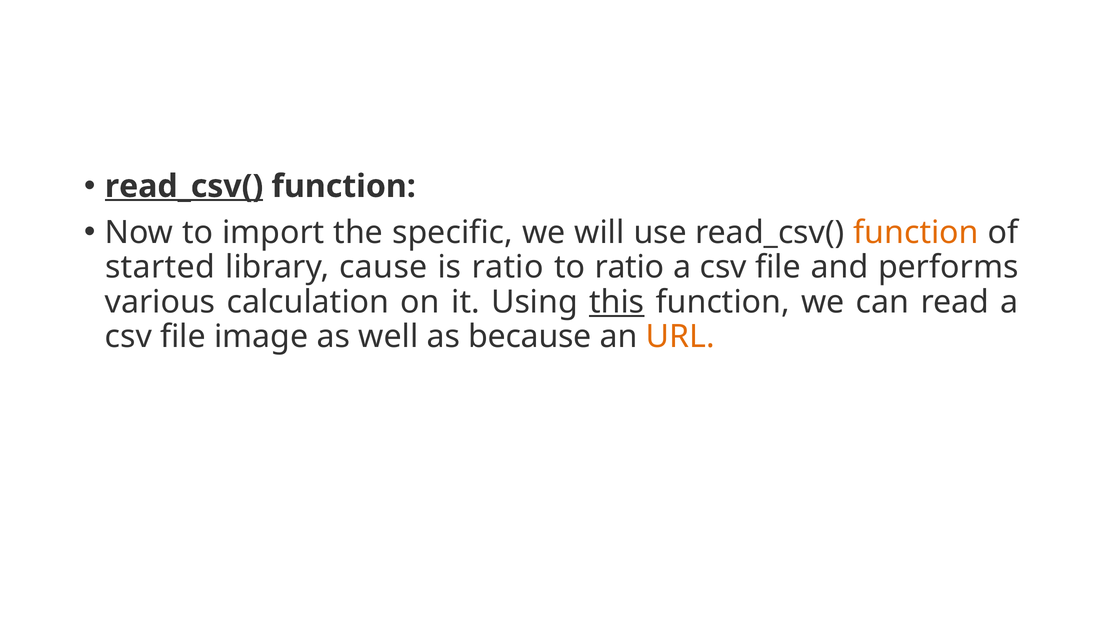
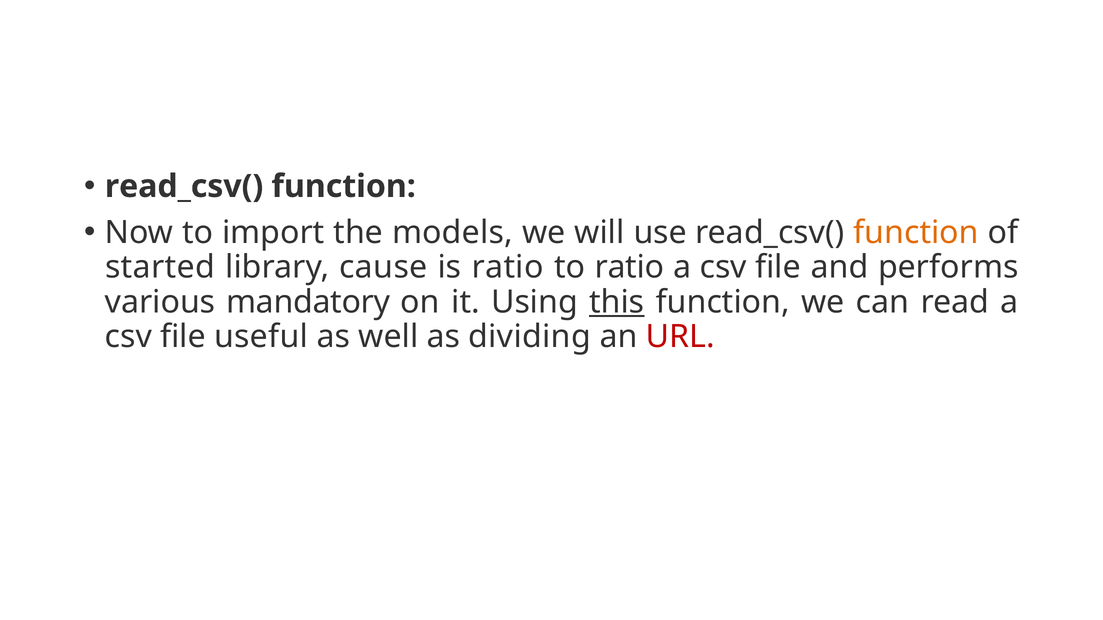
read_csv( at (184, 186) underline: present -> none
specific: specific -> models
calculation: calculation -> mandatory
image: image -> useful
because: because -> dividing
URL colour: orange -> red
